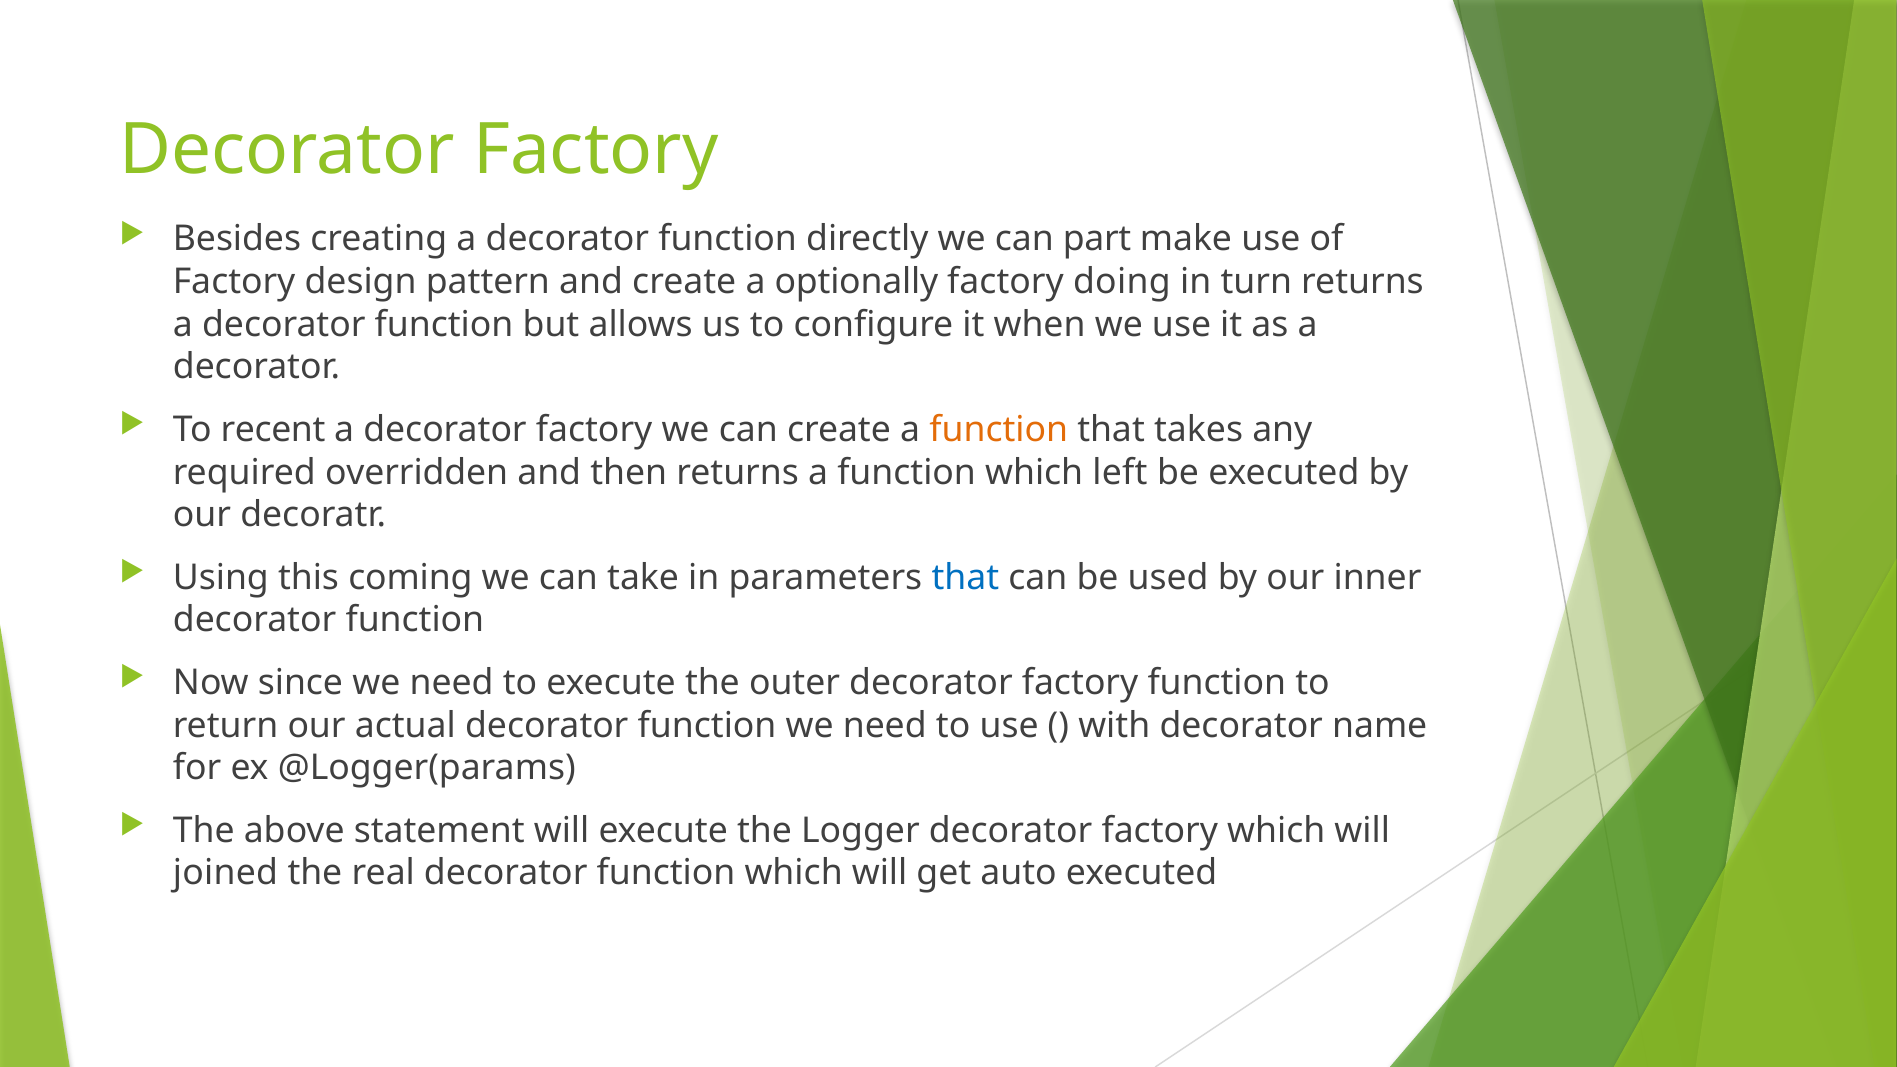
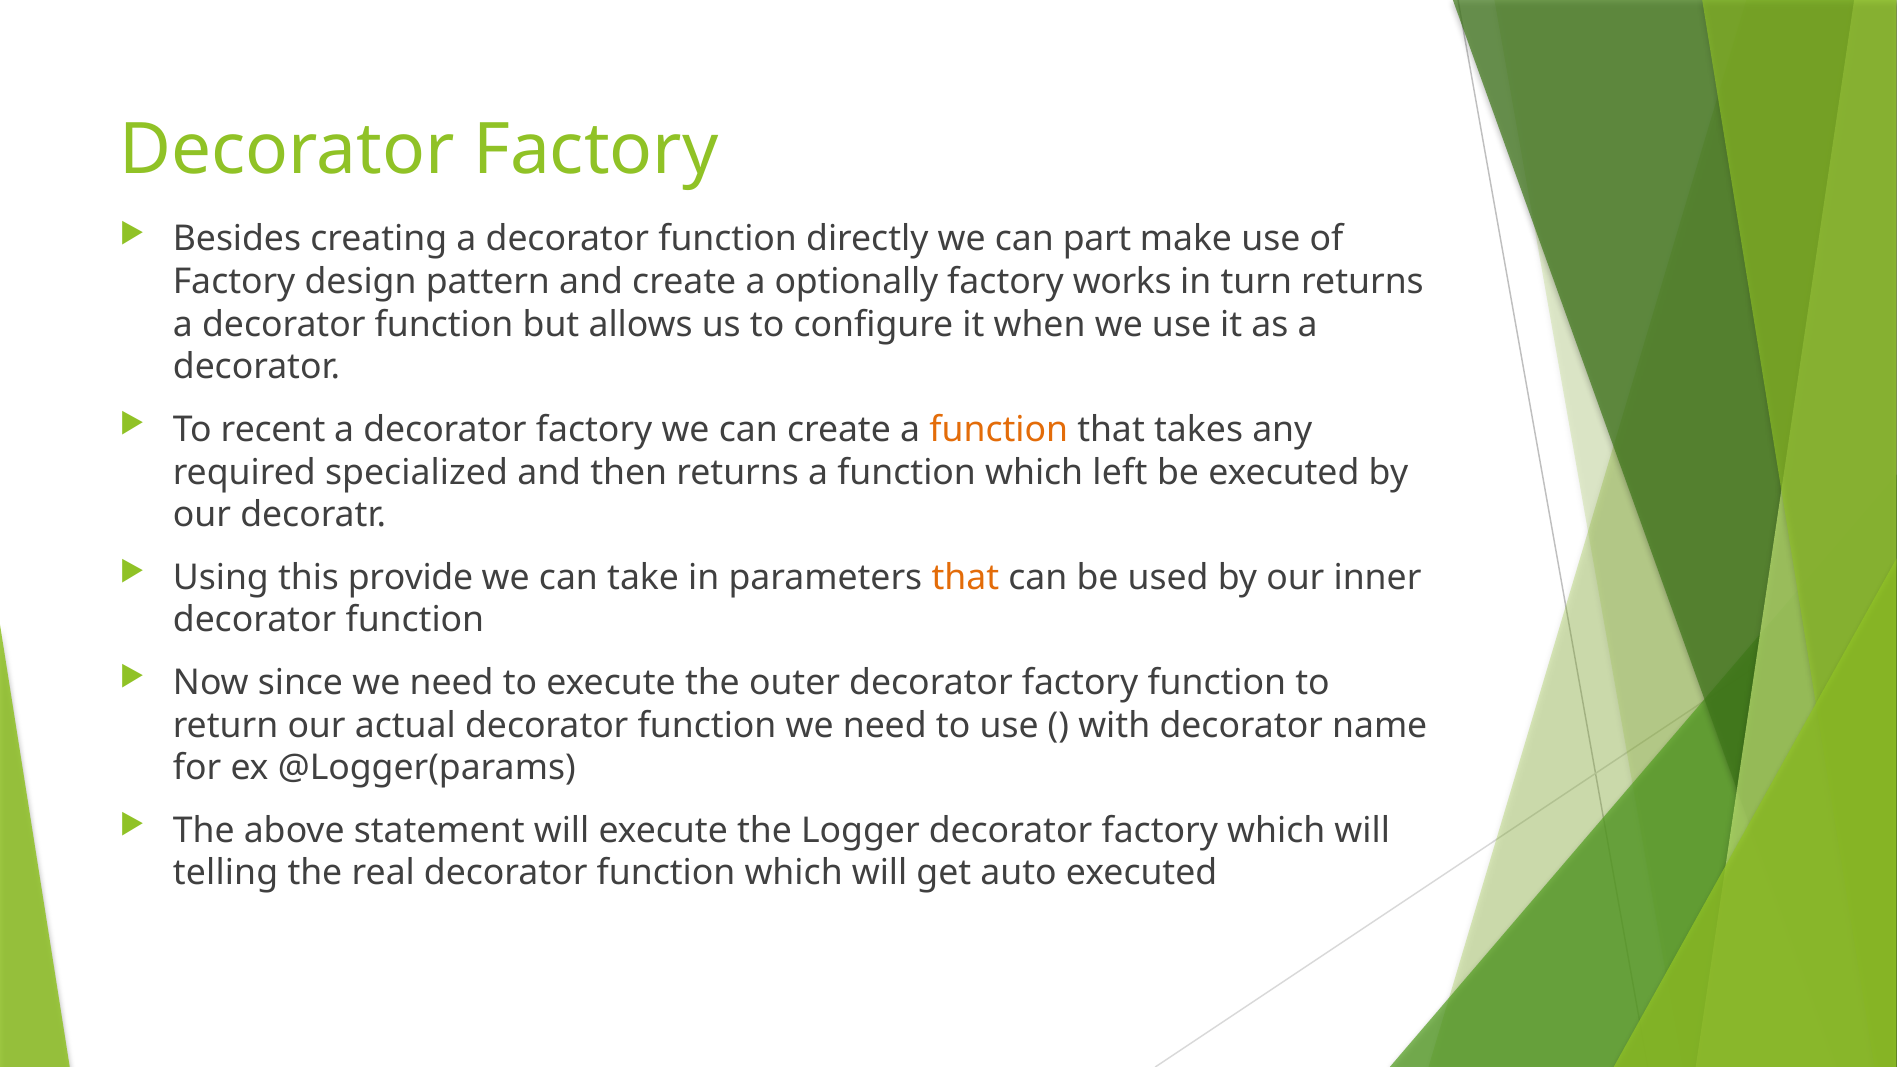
doing: doing -> works
overridden: overridden -> specialized
coming: coming -> provide
that at (965, 578) colour: blue -> orange
joined: joined -> telling
